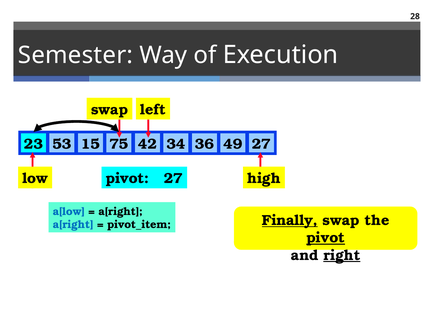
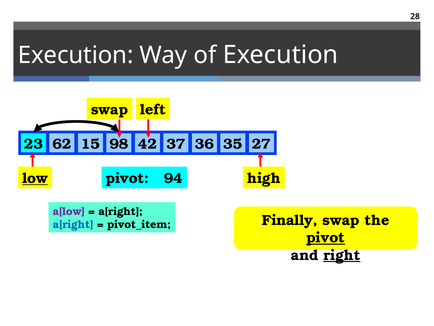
Semester at (75, 55): Semester -> Execution
53: 53 -> 62
75: 75 -> 98
34: 34 -> 37
49: 49 -> 35
low underline: none -> present
pivot 27: 27 -> 94
a[low colour: blue -> purple
Finally underline: present -> none
